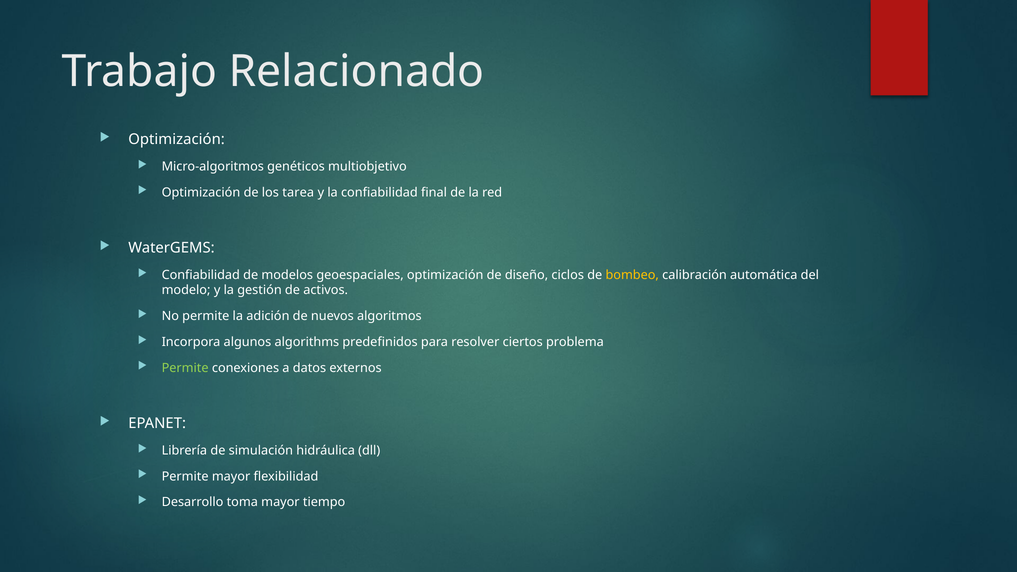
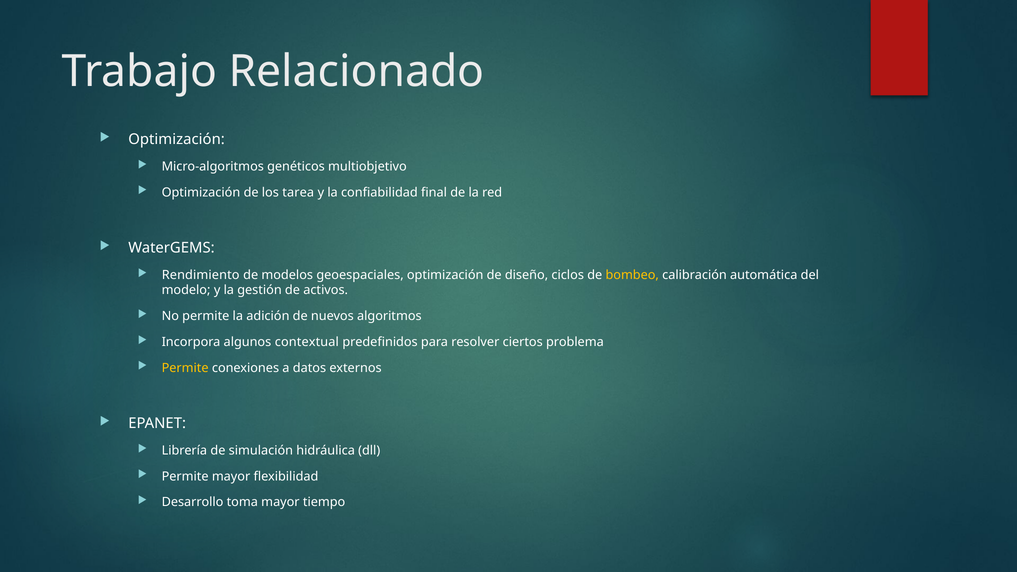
Confiabilidad at (201, 275): Confiabilidad -> Rendimiento
algorithms: algorithms -> contextual
Permite at (185, 368) colour: light green -> yellow
